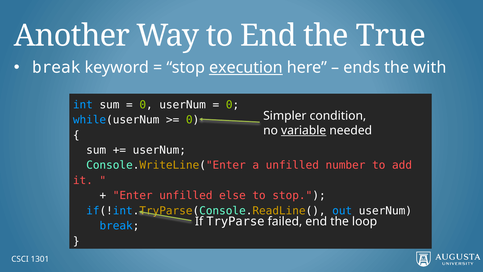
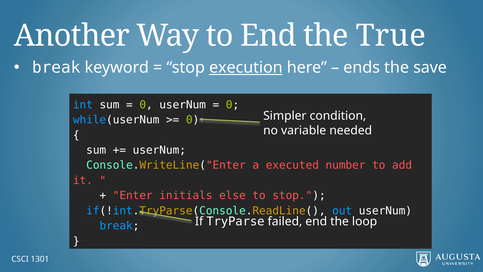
with: with -> save
variable underline: present -> none
a unfilled: unfilled -> executed
Enter unfilled: unfilled -> initials
